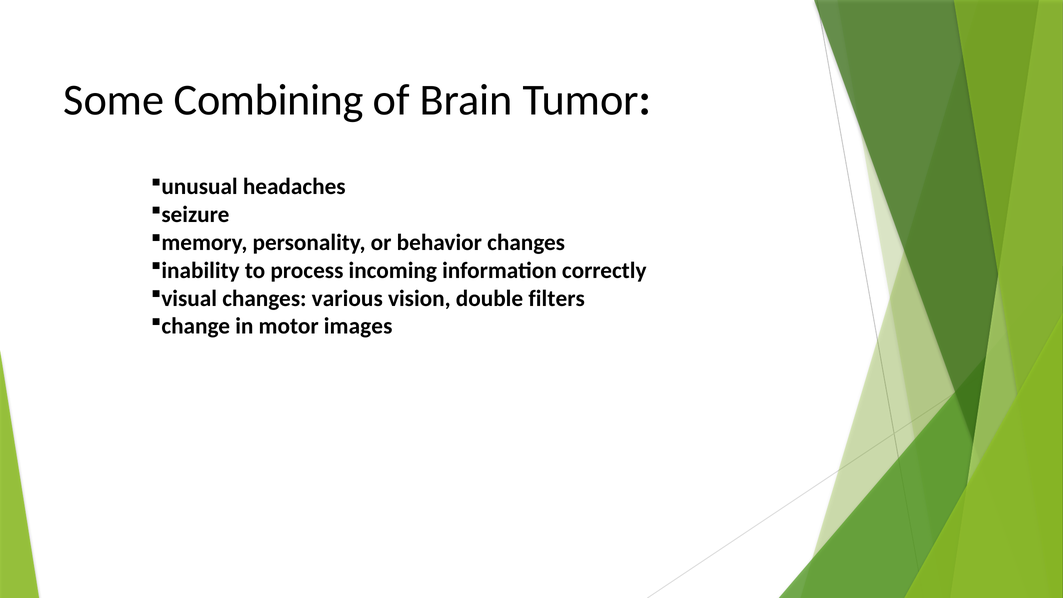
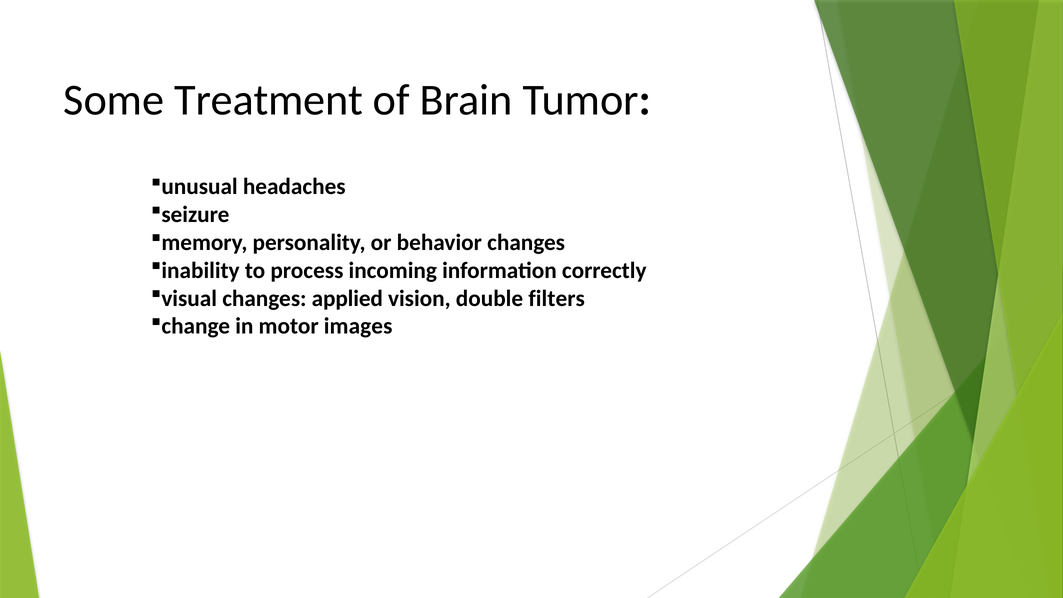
Combining: Combining -> Treatment
various: various -> applied
